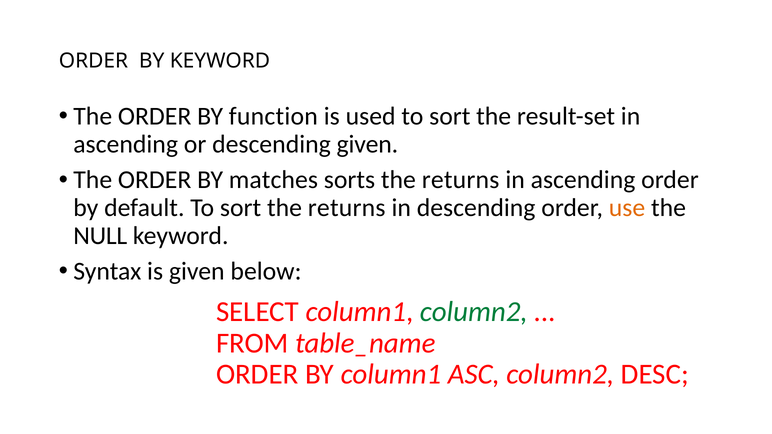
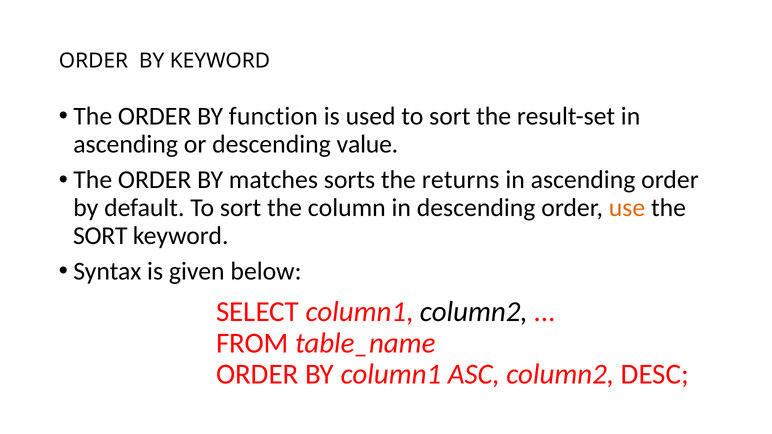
descending given: given -> value
sort the returns: returns -> column
NULL at (100, 236): NULL -> SORT
column2 at (474, 312) colour: green -> black
